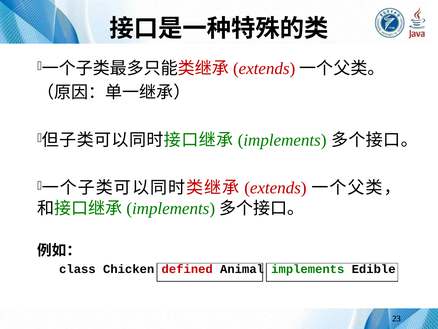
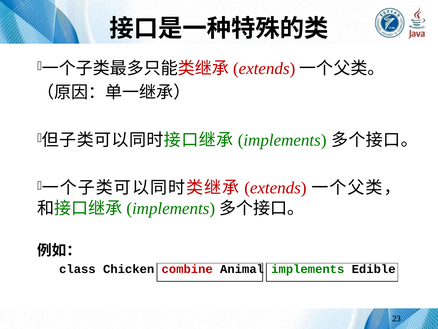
defined: defined -> combine
